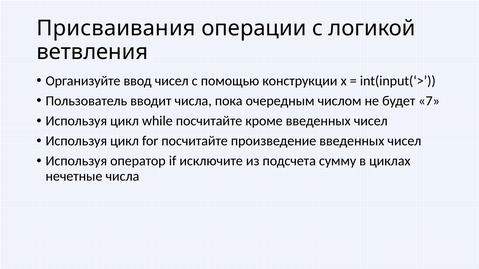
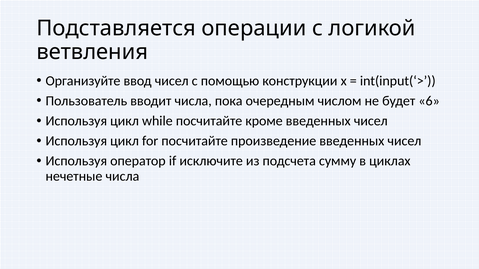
Присваивания: Присваивания -> Подставляется
7: 7 -> 6
